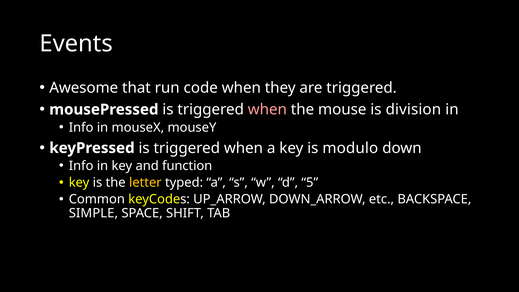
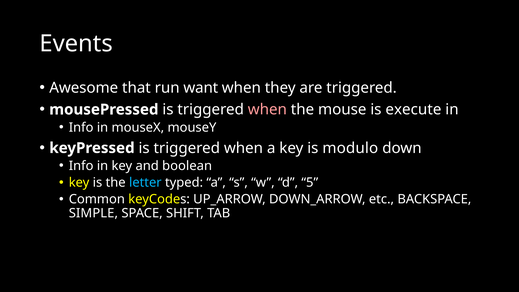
code: code -> want
division: division -> execute
function: function -> boolean
letter colour: yellow -> light blue
